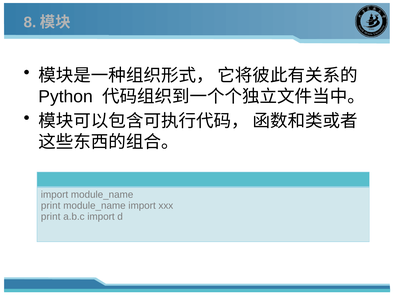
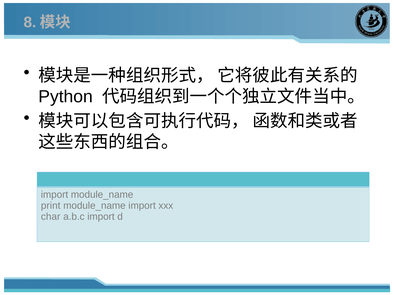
print at (51, 217): print -> char
